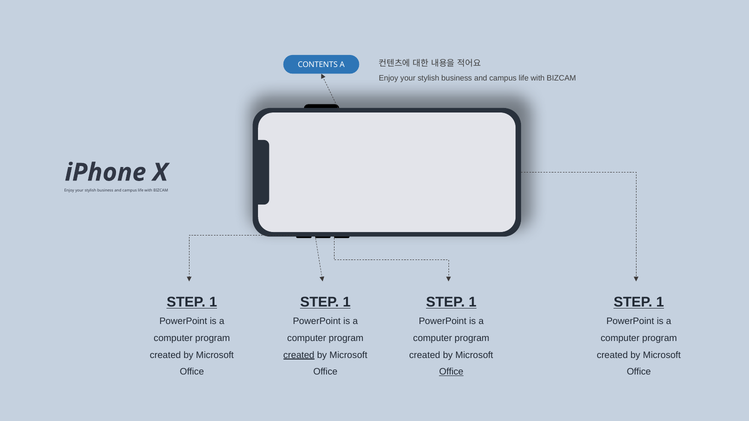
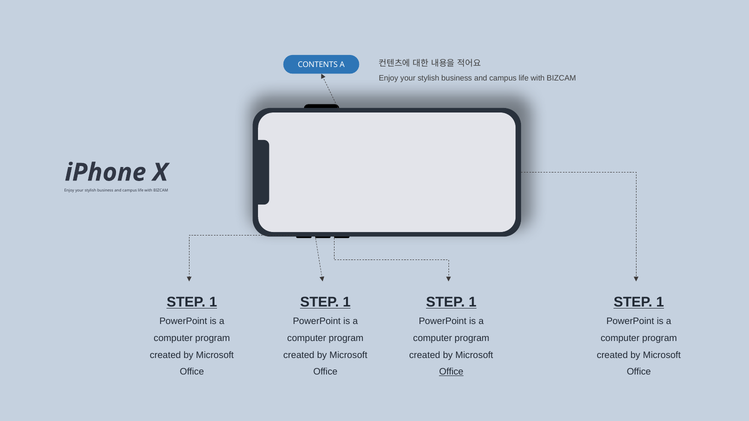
created at (299, 355) underline: present -> none
